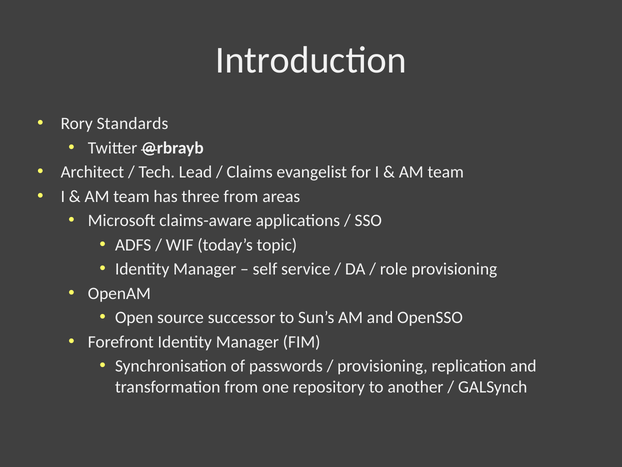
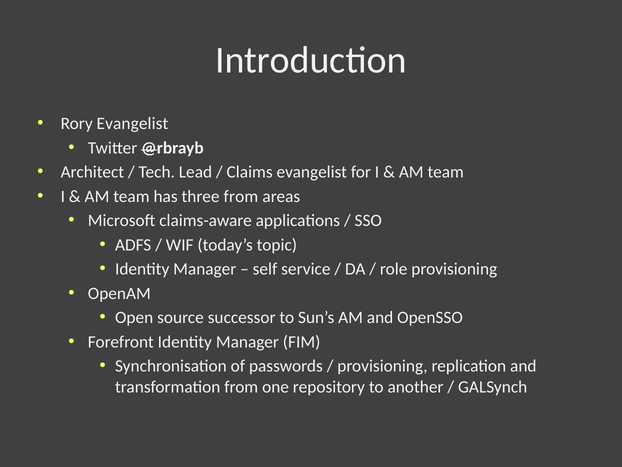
Rory Standards: Standards -> Evangelist
